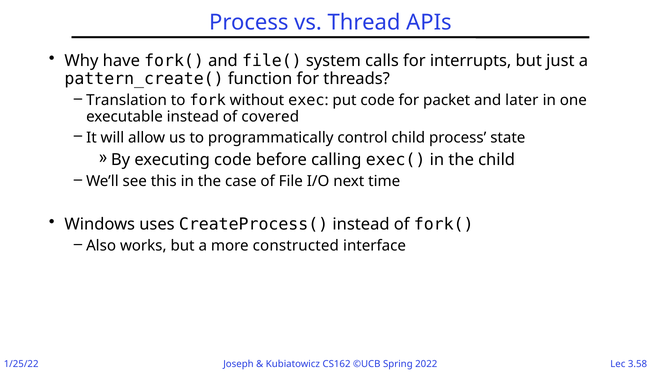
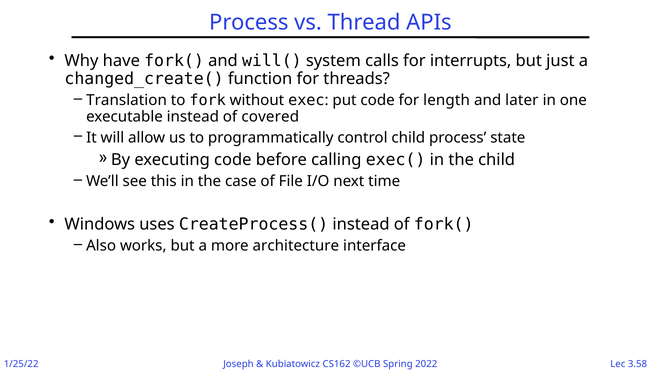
file(: file( -> will(
pattern_create(: pattern_create( -> changed_create(
packet: packet -> length
constructed: constructed -> architecture
